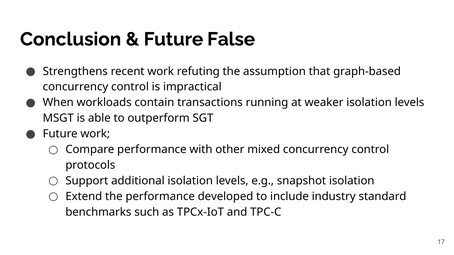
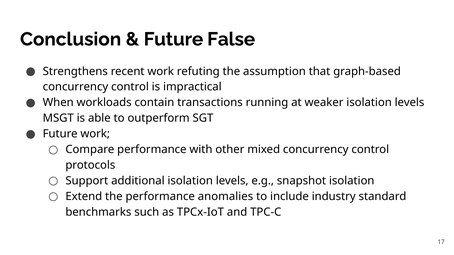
developed: developed -> anomalies
